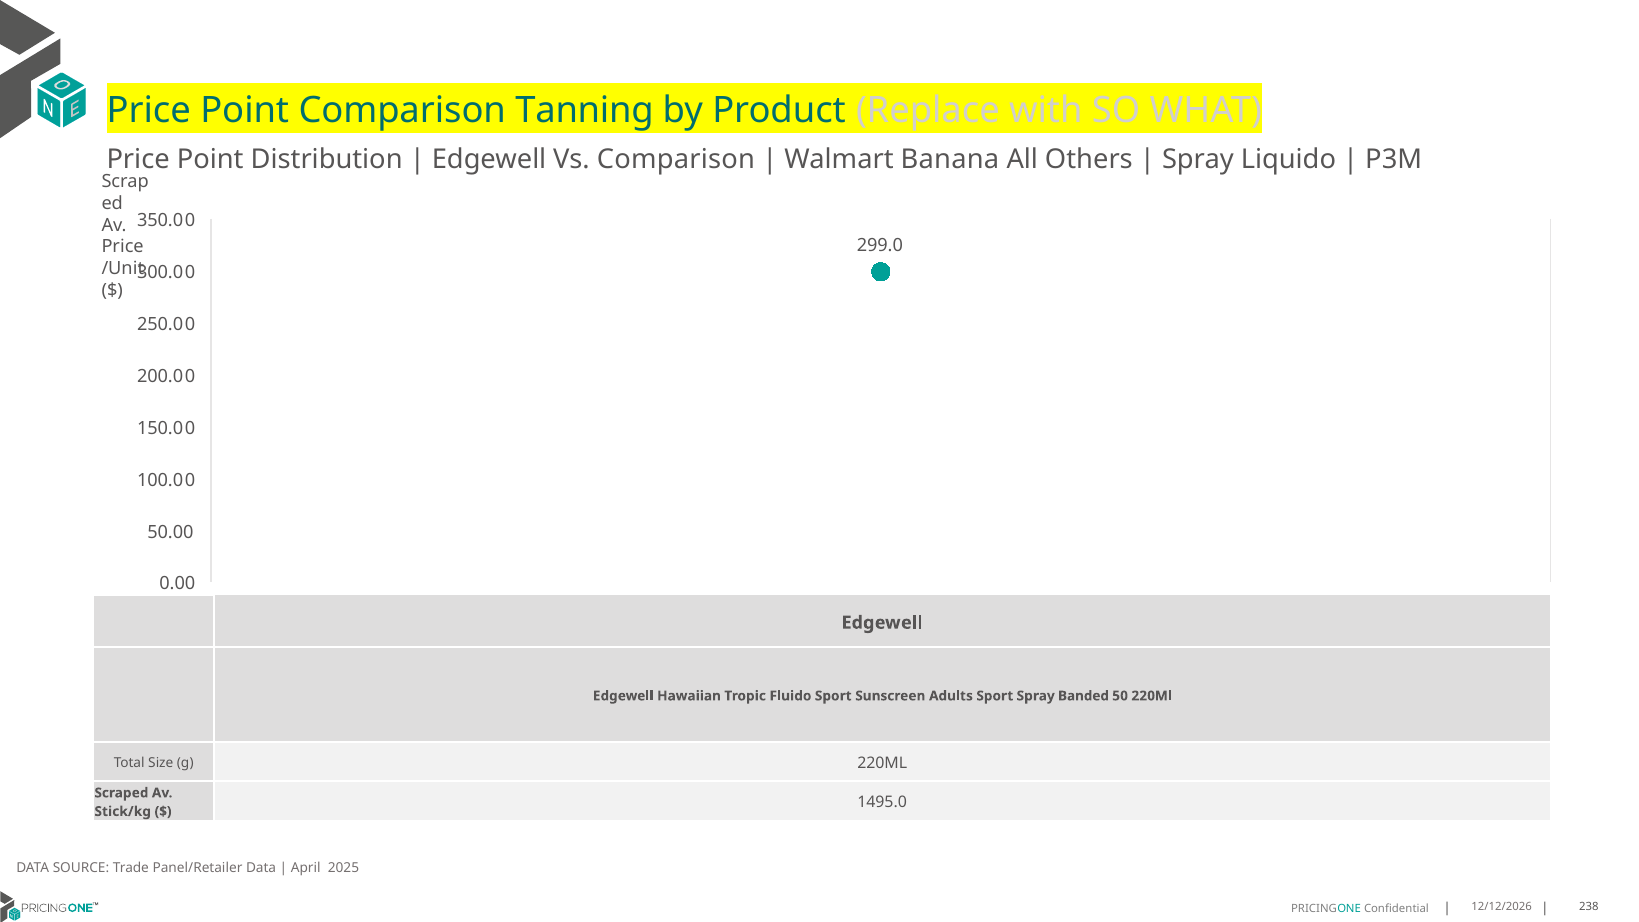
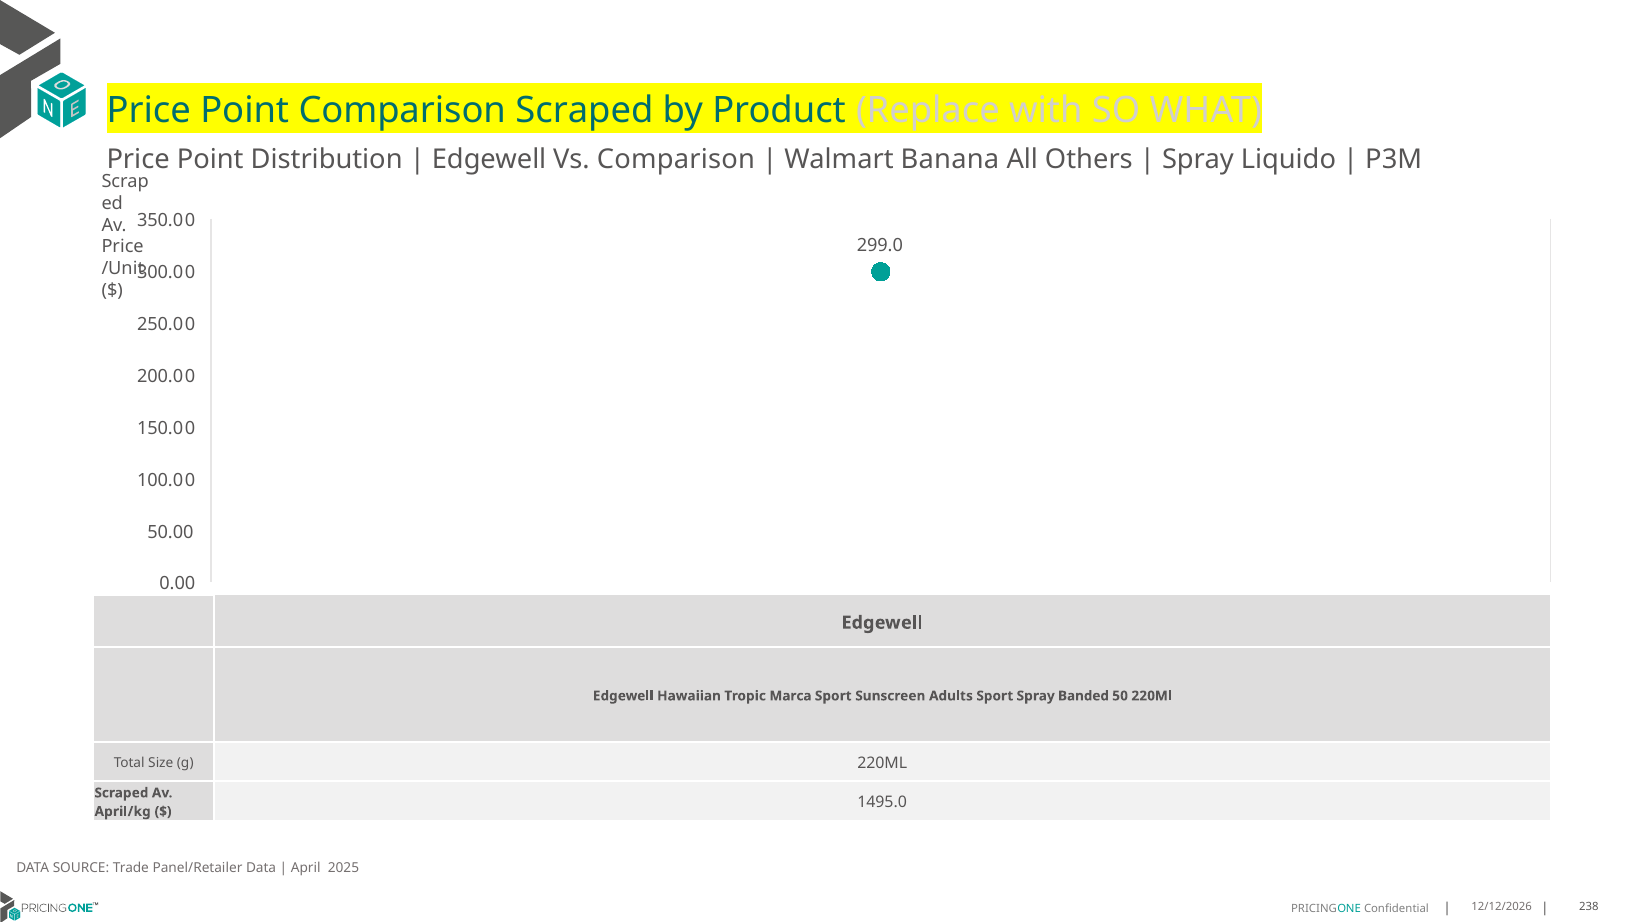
Comparison Tanning: Tanning -> Scraped
Fluido: Fluido -> Marca
Stick/kg: Stick/kg -> April/kg
